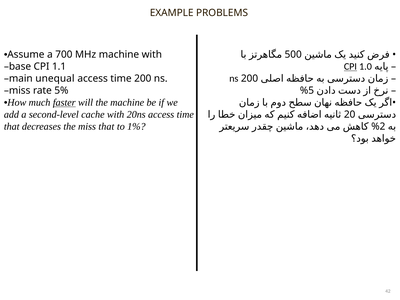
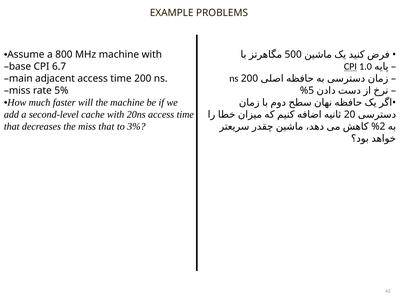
700: 700 -> 800
1.1: 1.1 -> 6.7
unequal: unequal -> adjacent
faster underline: present -> none
1%: 1% -> 3%
